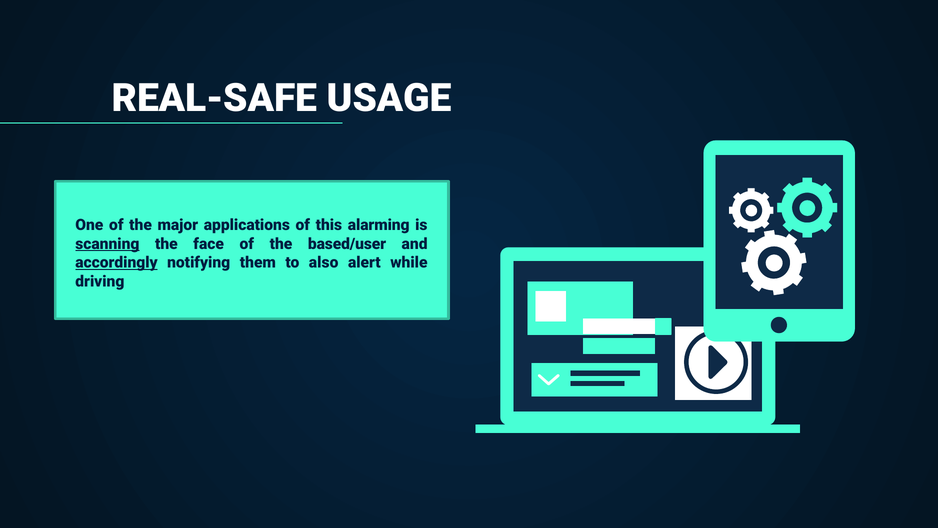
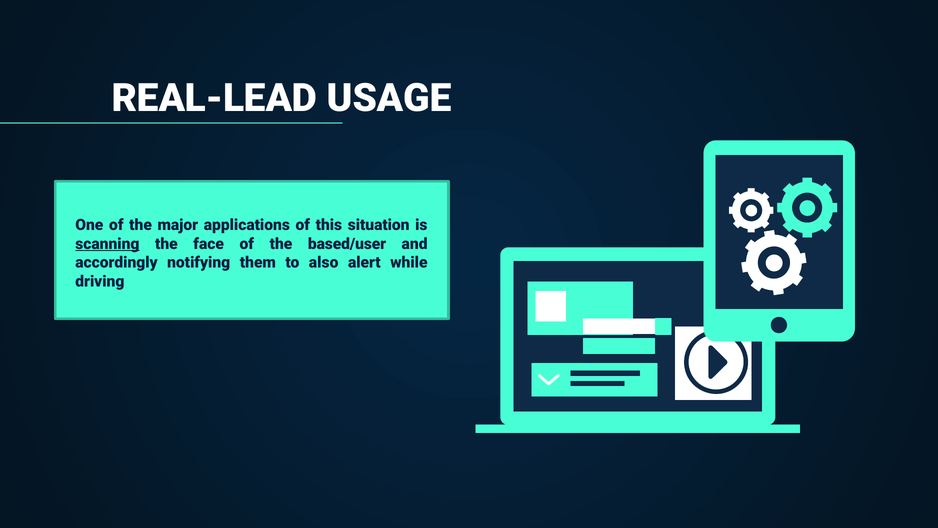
REAL-SAFE: REAL-SAFE -> REAL-LEAD
alarming: alarming -> situation
accordingly underline: present -> none
